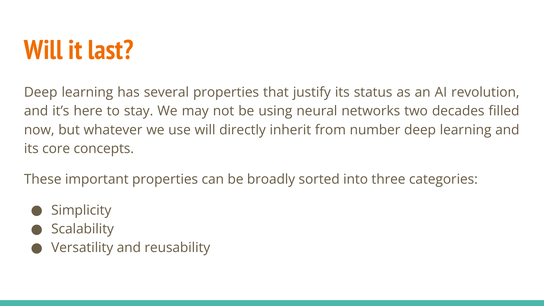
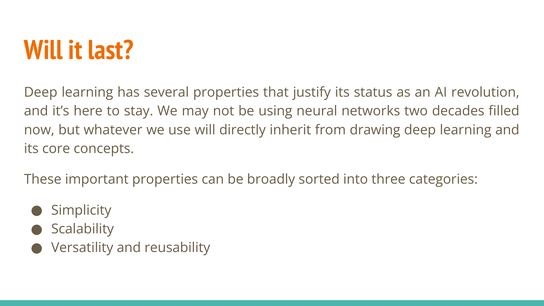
number: number -> drawing
